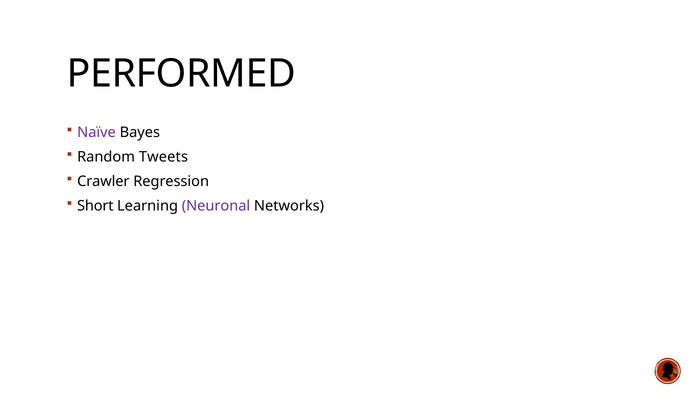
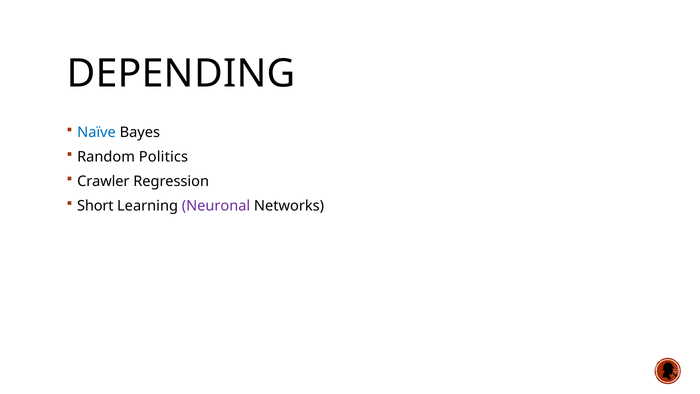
PERFORMED: PERFORMED -> DEPENDING
Naïve colour: purple -> blue
Tweets: Tweets -> Politics
